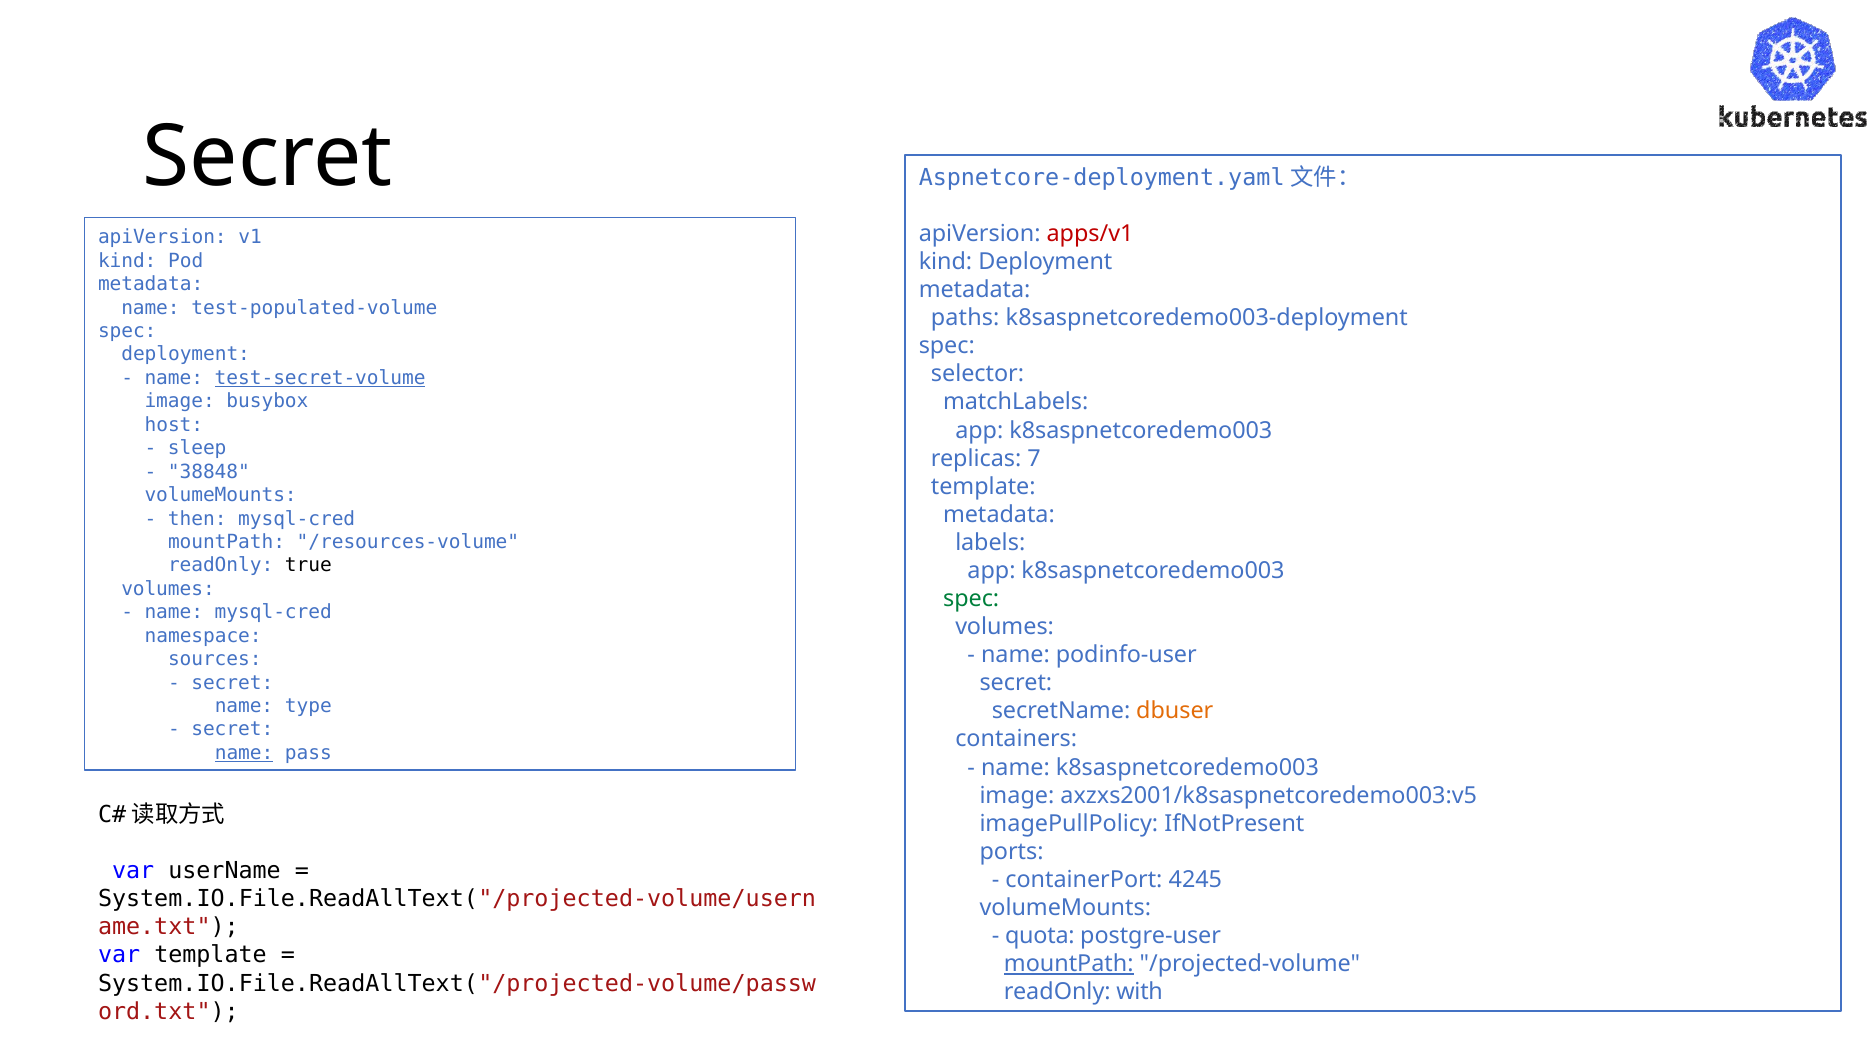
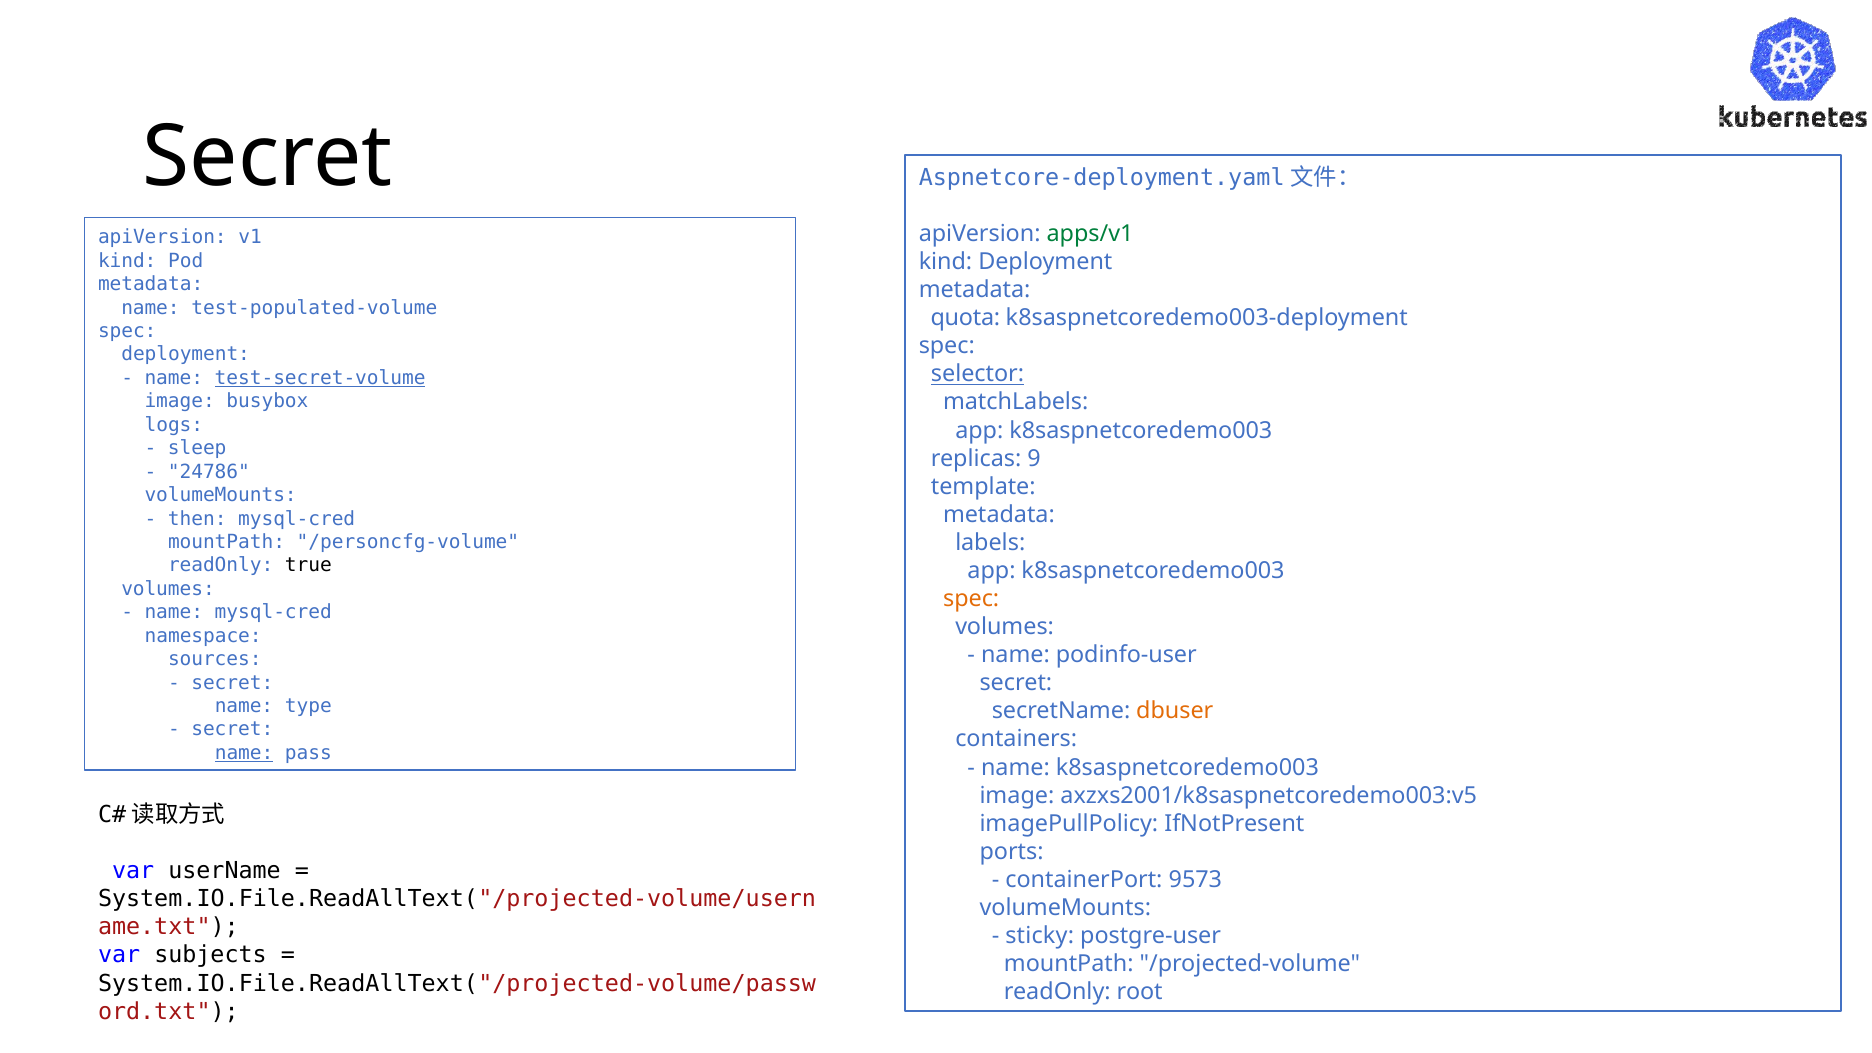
apps/v1 colour: red -> green
paths: paths -> quota
selector underline: none -> present
host: host -> logs
7: 7 -> 9
38848: 38848 -> 24786
/resources-volume: /resources-volume -> /personcfg-volume
spec at (971, 599) colour: green -> orange
4245: 4245 -> 9573
quota: quota -> sticky
var template: template -> subjects
mountPath at (1069, 964) underline: present -> none
with: with -> root
